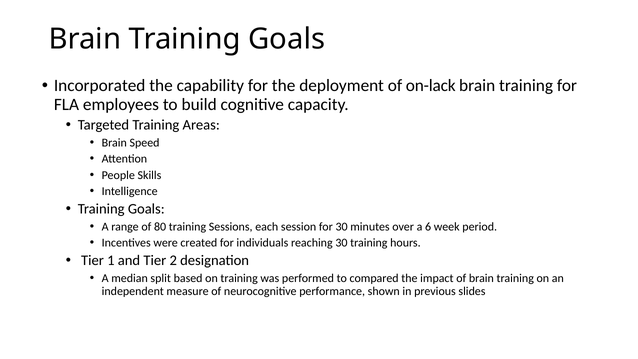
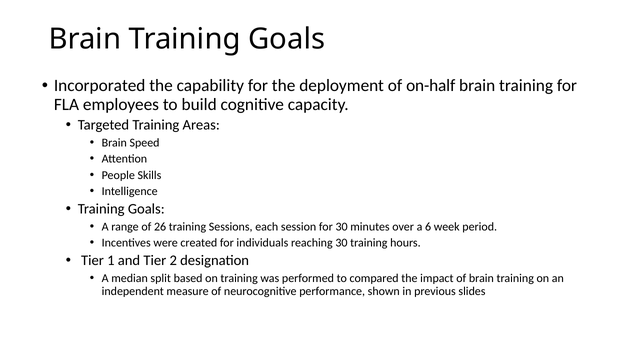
on-lack: on-lack -> on-half
80: 80 -> 26
